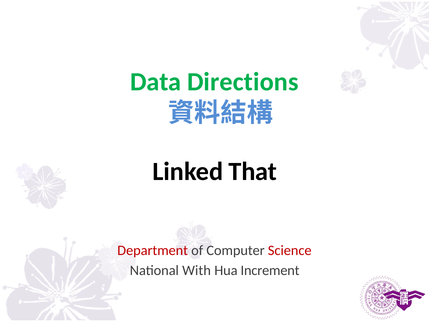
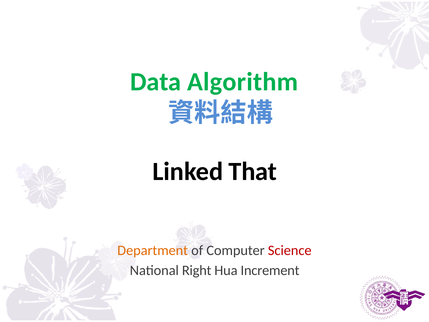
Directions: Directions -> Algorithm
Department colour: red -> orange
With: With -> Right
